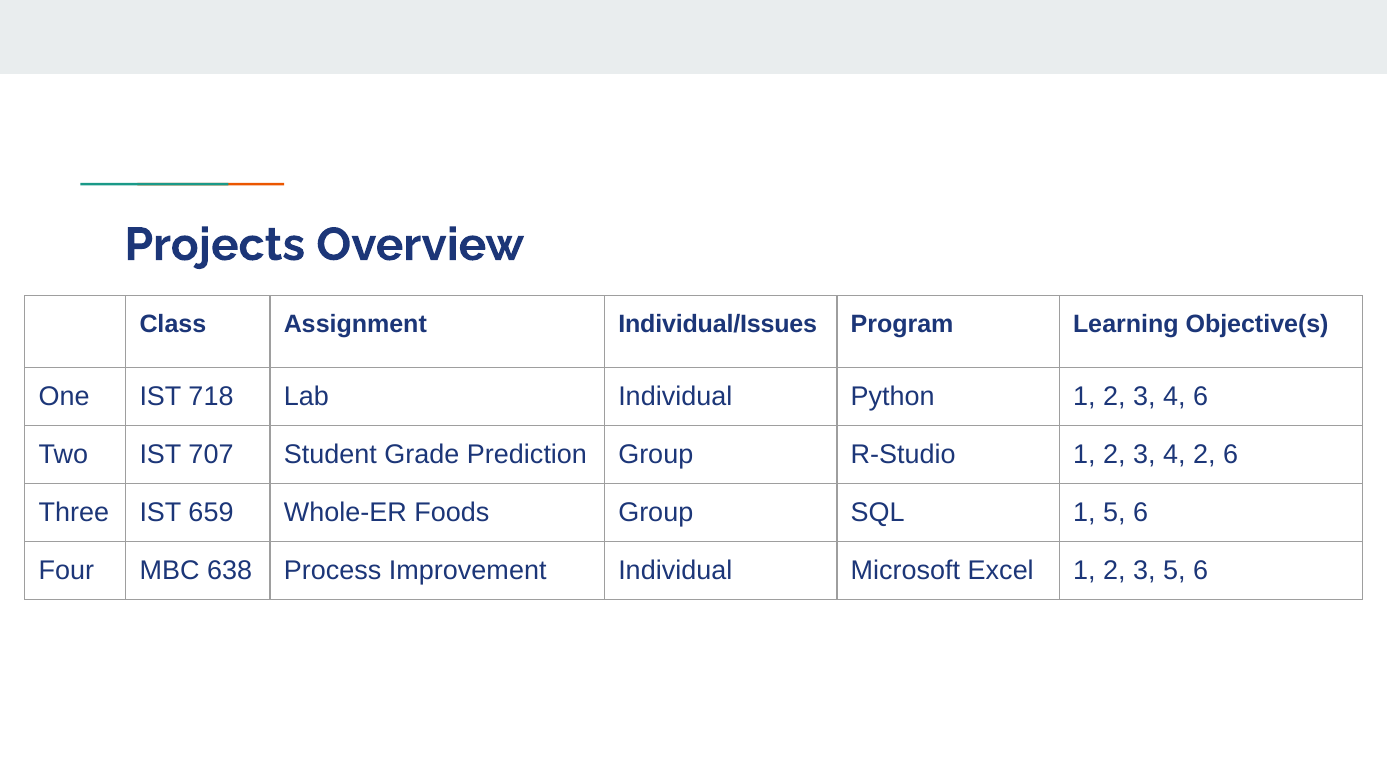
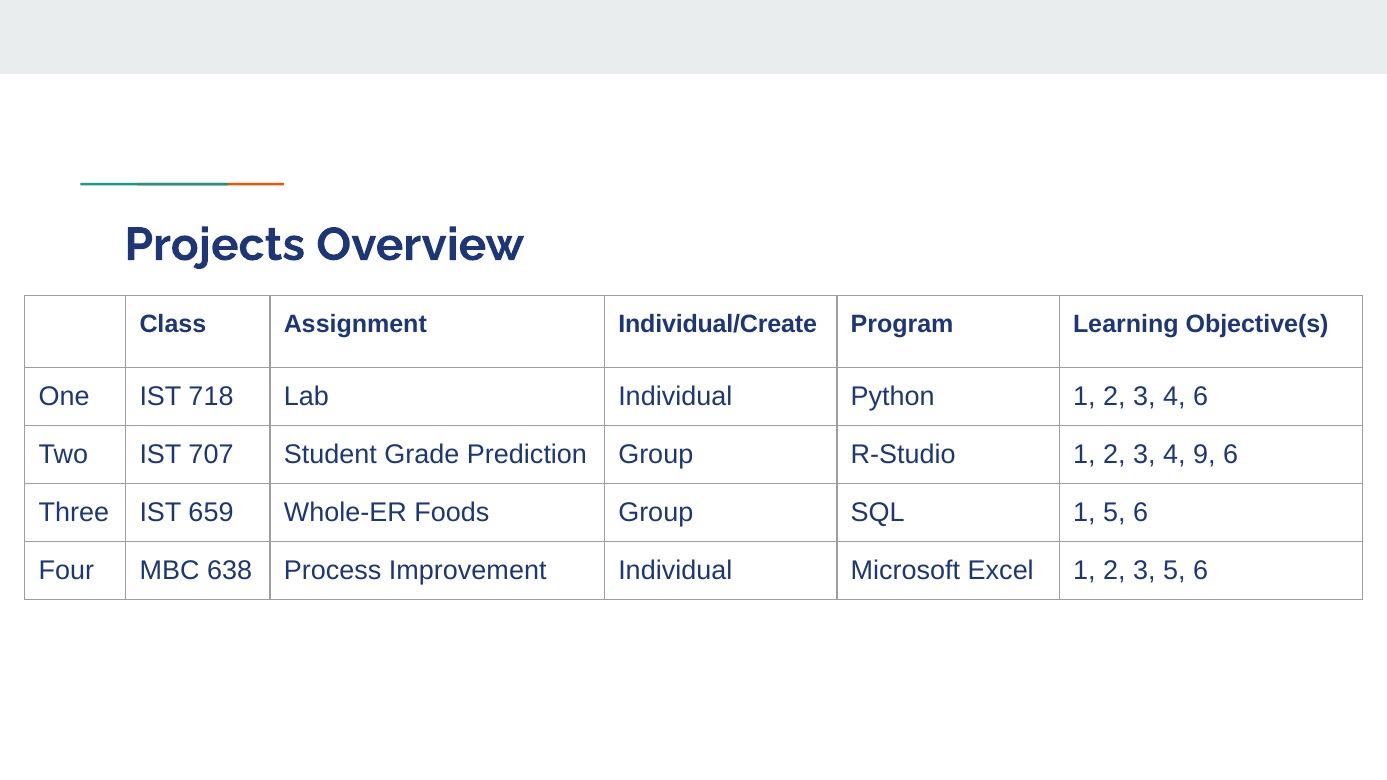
Individual/Issues: Individual/Issues -> Individual/Create
4 2: 2 -> 9
